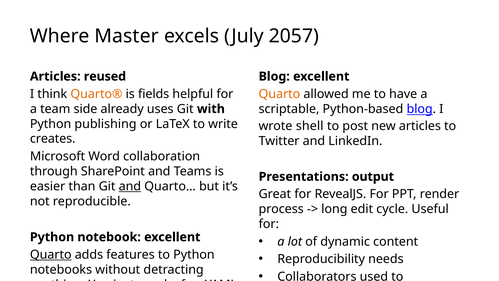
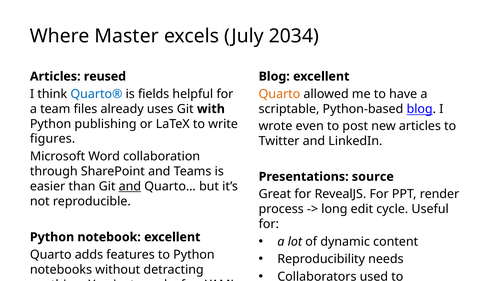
2057: 2057 -> 2034
Quarto® colour: orange -> blue
side: side -> files
shell: shell -> even
creates: creates -> figures
output: output -> source
Quarto at (51, 254) underline: present -> none
